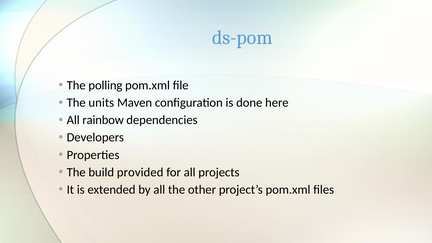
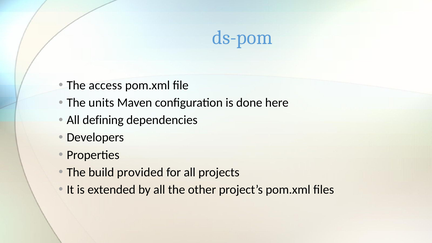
polling: polling -> access
rainbow: rainbow -> defining
